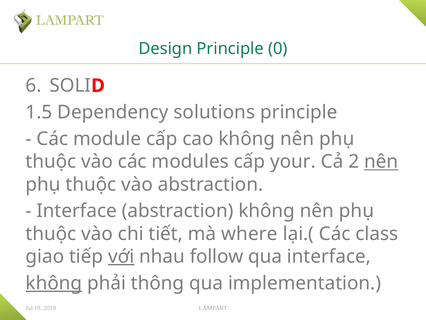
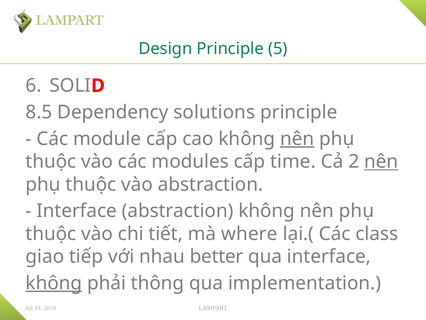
0: 0 -> 5
1.5: 1.5 -> 8.5
nên at (297, 139) underline: none -> present
your: your -> time
với underline: present -> none
follow: follow -> better
